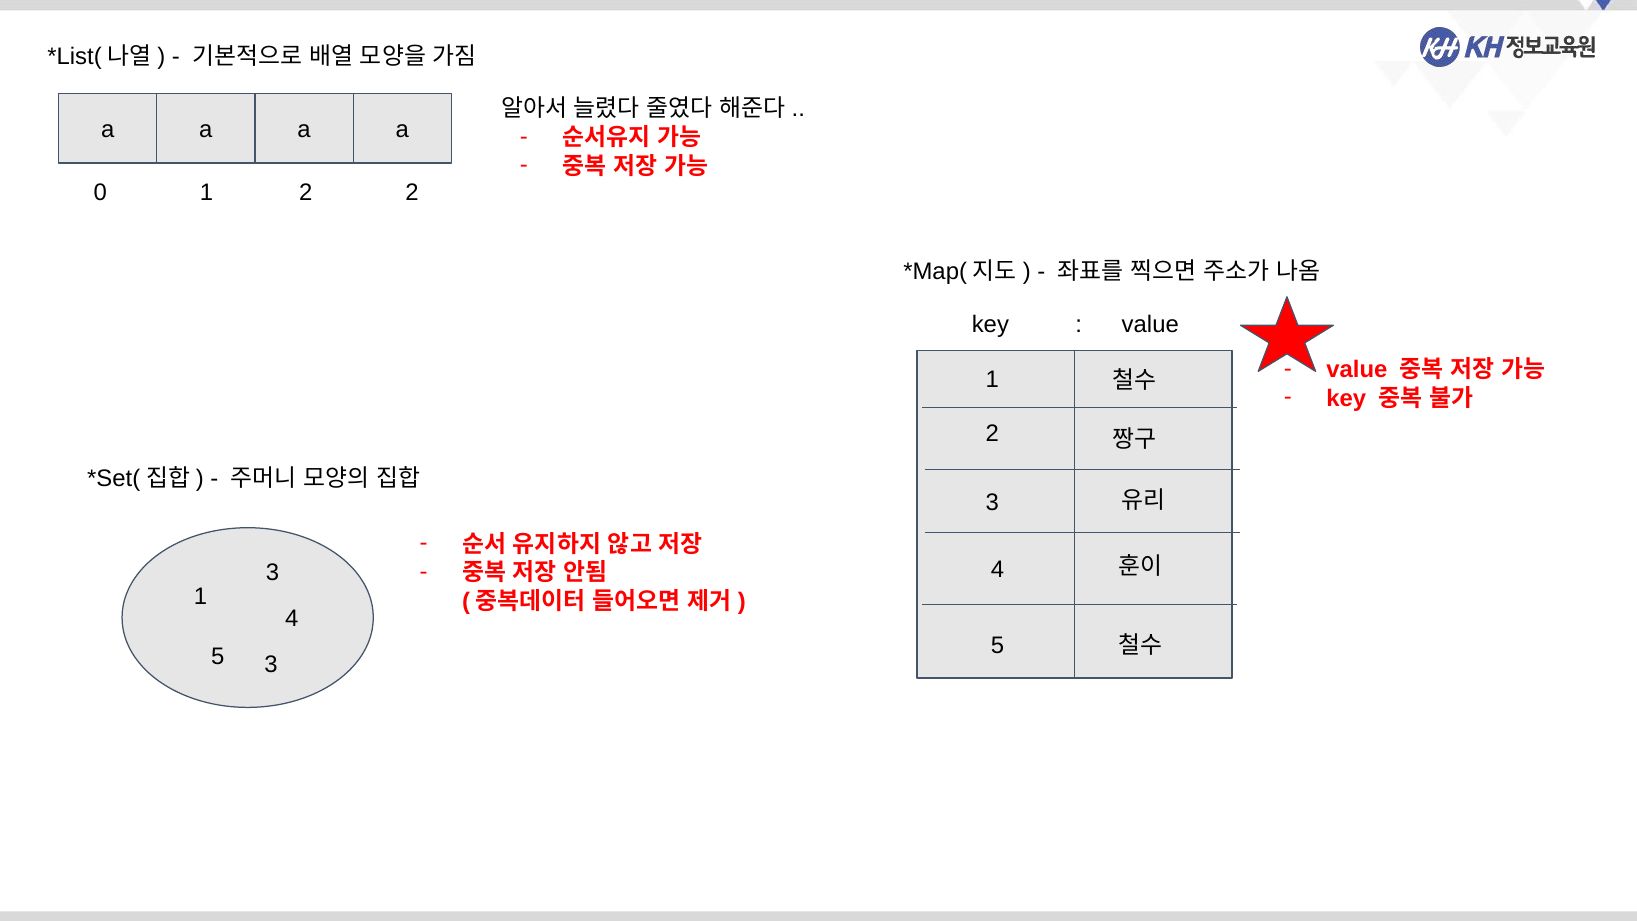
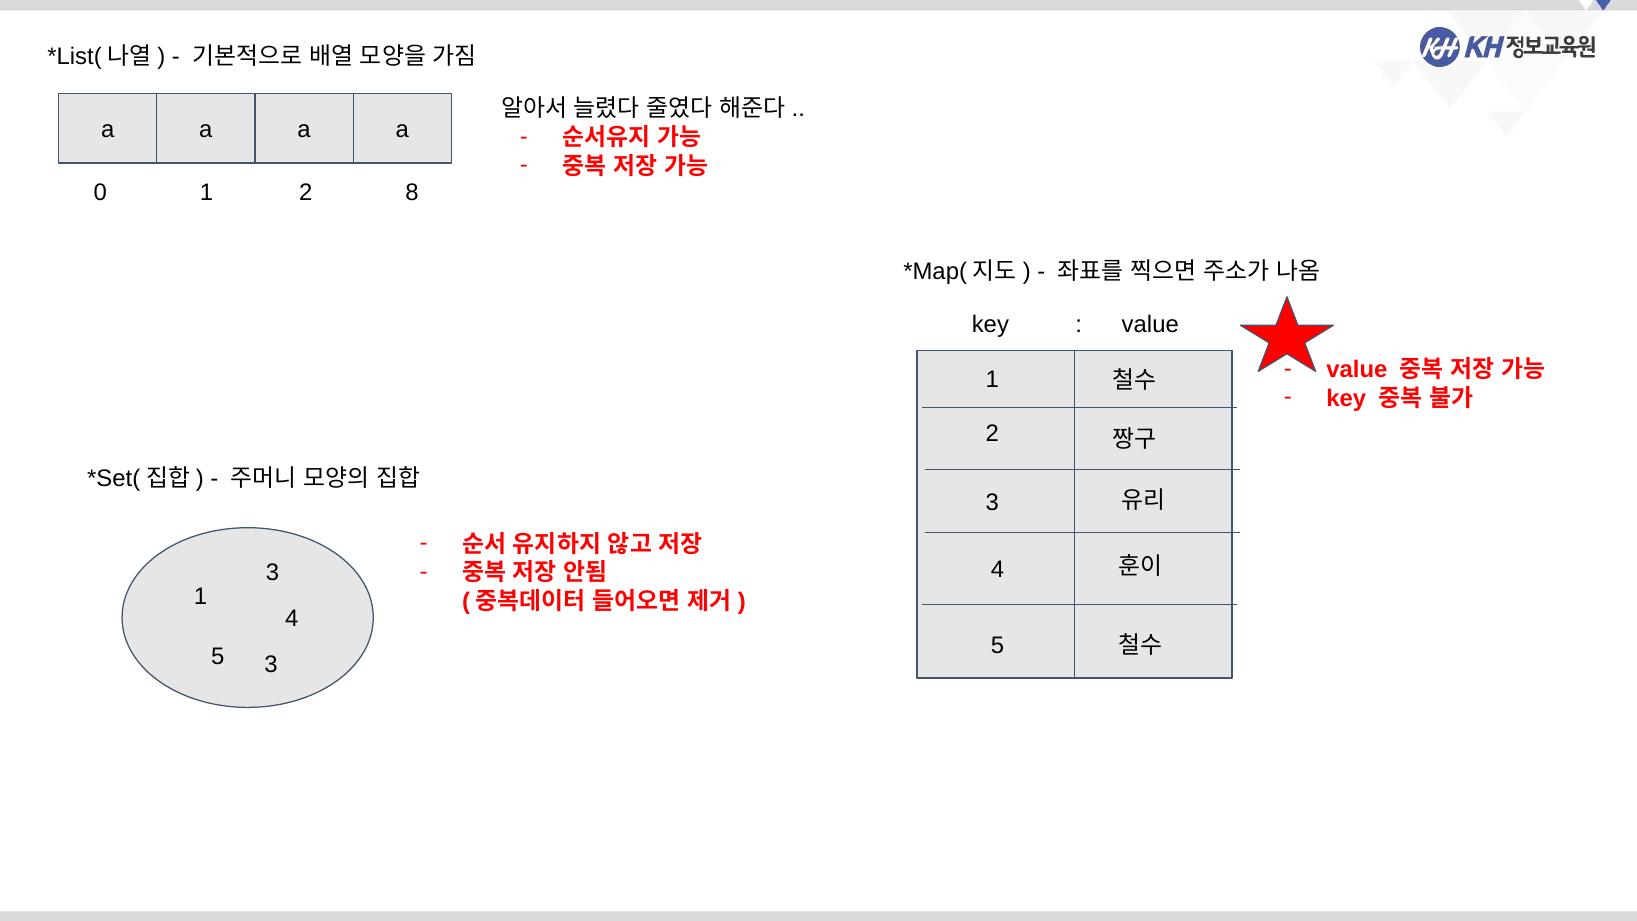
2 2: 2 -> 8
